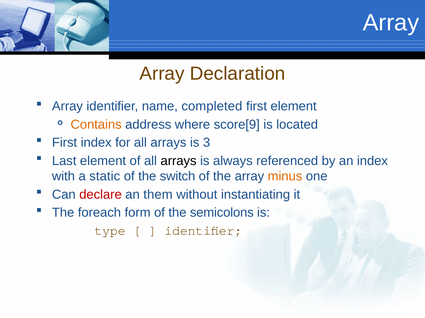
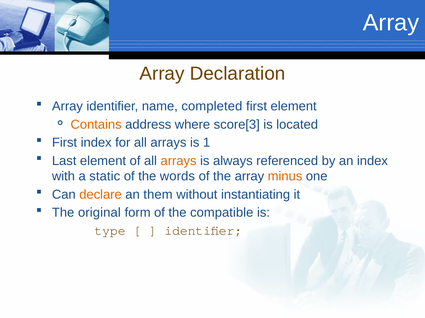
score[9: score[9 -> score[3
3: 3 -> 1
arrays at (179, 161) colour: black -> orange
switch: switch -> words
declare colour: red -> orange
foreach: foreach -> original
semicolons: semicolons -> compatible
